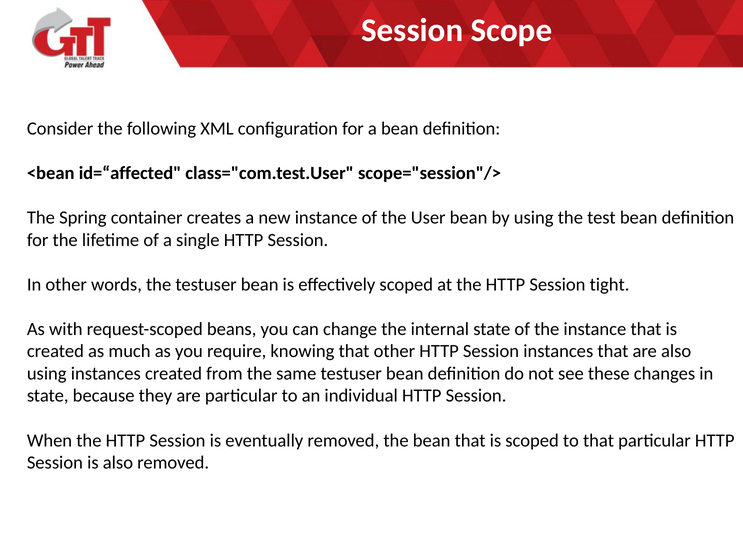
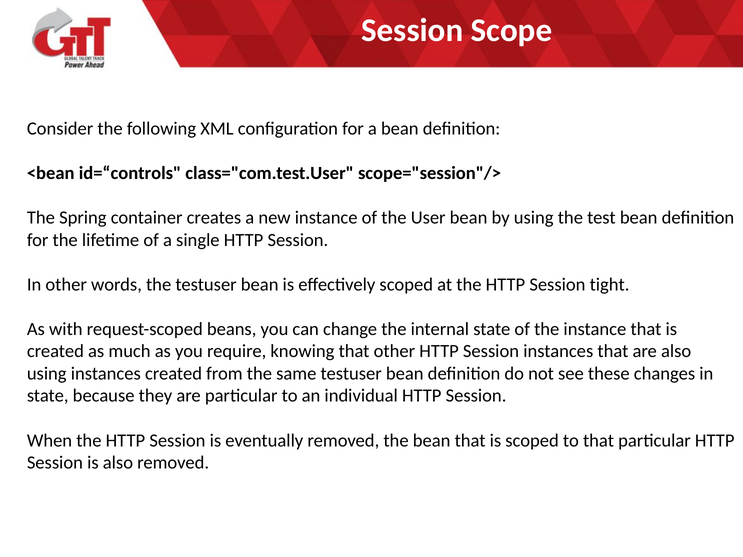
id=“affected: id=“affected -> id=“controls
